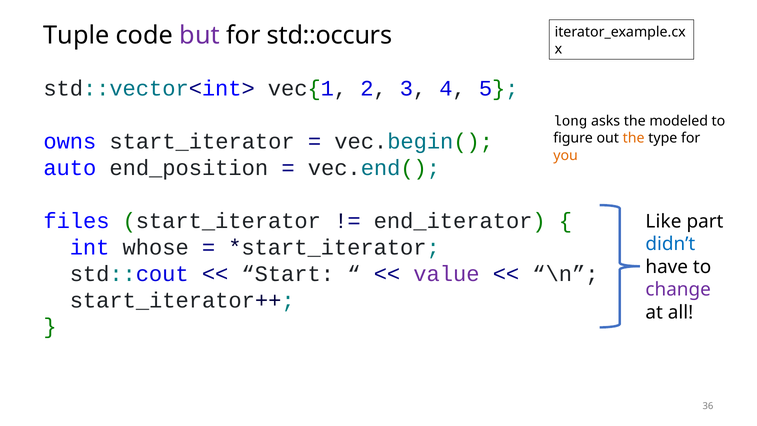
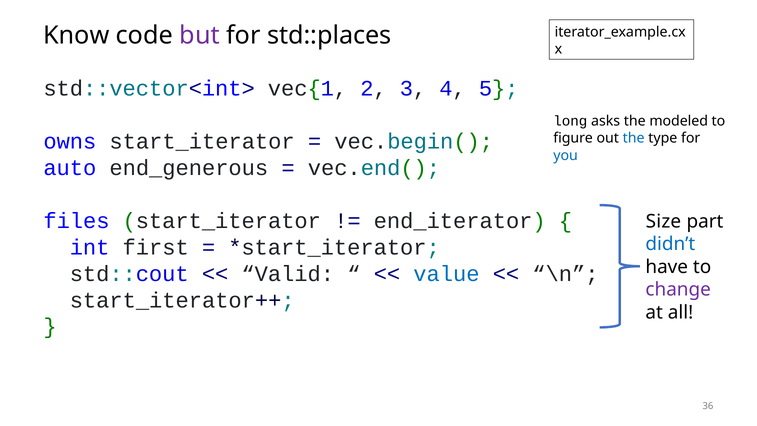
Tuple: Tuple -> Know
std::occurs: std::occurs -> std::places
the at (634, 138) colour: orange -> blue
you colour: orange -> blue
end_position: end_position -> end_generous
Like: Like -> Size
whose: whose -> first
Start: Start -> Valid
value colour: purple -> blue
